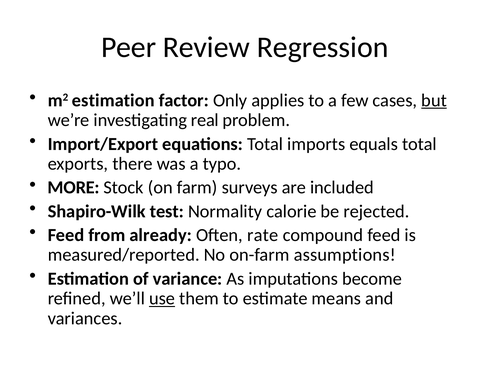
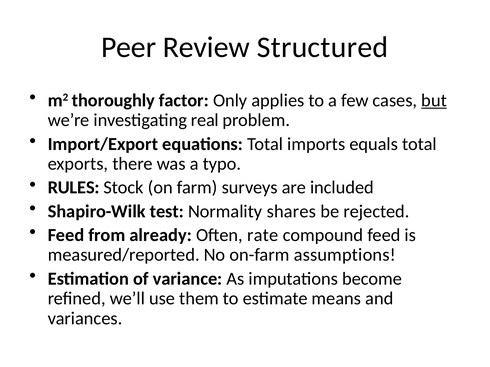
Regression: Regression -> Structured
m2 estimation: estimation -> thoroughly
MORE: MORE -> RULES
calorie: calorie -> shares
use underline: present -> none
